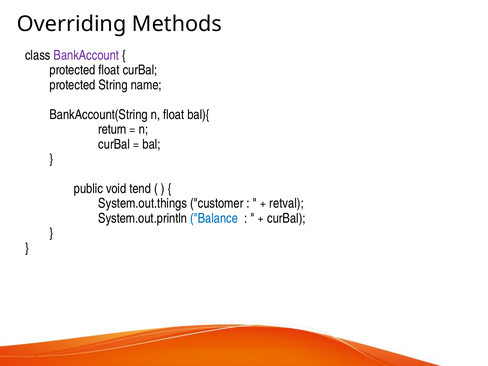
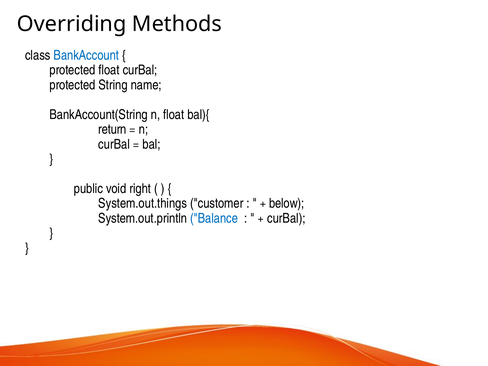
BankAccount colour: purple -> blue
tend: tend -> right
retval: retval -> below
